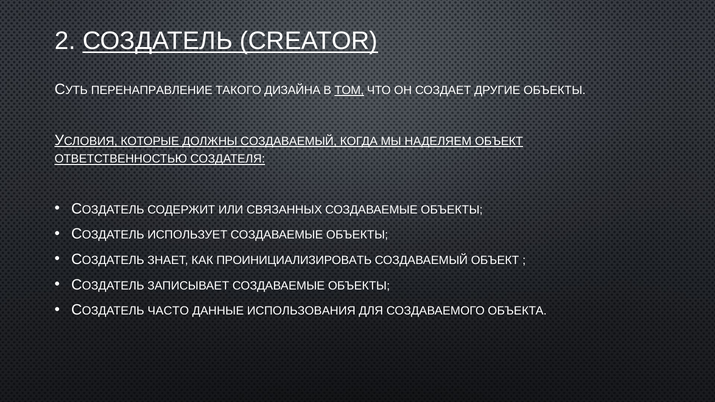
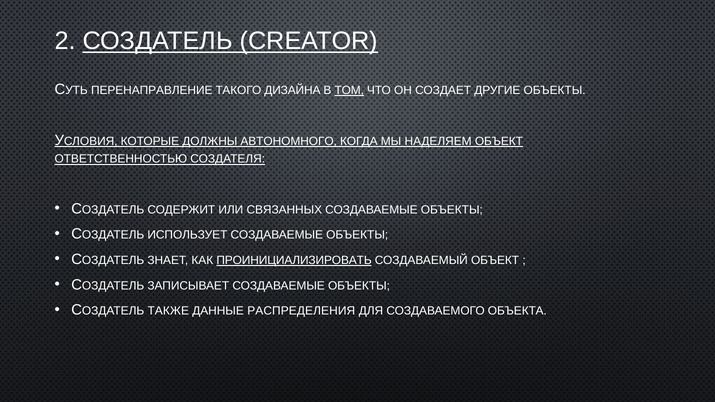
ДОЛЖНЫ СОЗДАВАЕМЫЙ: СОЗДАВАЕМЫЙ -> АВТОНОМНОГО
ПРОИНИЦИАЛИЗИРОВАТЬ underline: none -> present
ЧАСТО: ЧАСТО -> ТАКЖЕ
ИСПОЛЬЗОВАНИЯ: ИСПОЛЬЗОВАНИЯ -> РАСПРЕДЕЛЕНИЯ
